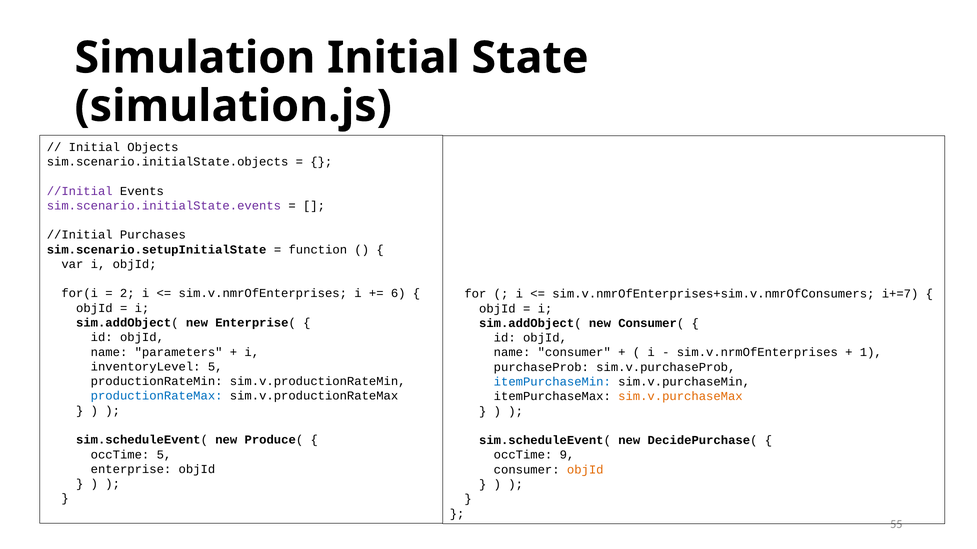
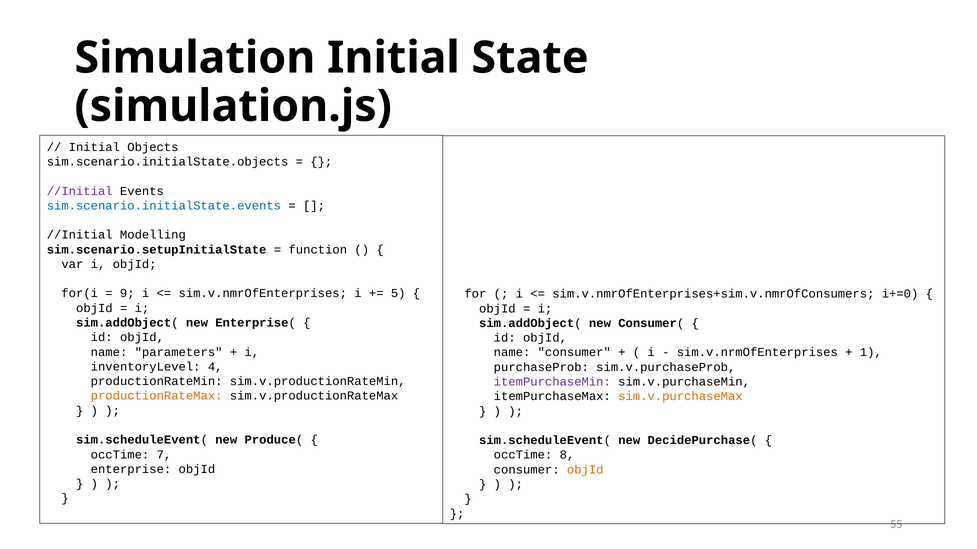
sim.scenario.initialState.events colour: purple -> blue
Purchases: Purchases -> Modelling
2: 2 -> 9
6: 6 -> 5
i+=7: i+=7 -> i+=0
inventoryLevel 5: 5 -> 4
itemPurchaseMin colour: blue -> purple
productionRateMax colour: blue -> orange
occTime 5: 5 -> 7
9: 9 -> 8
